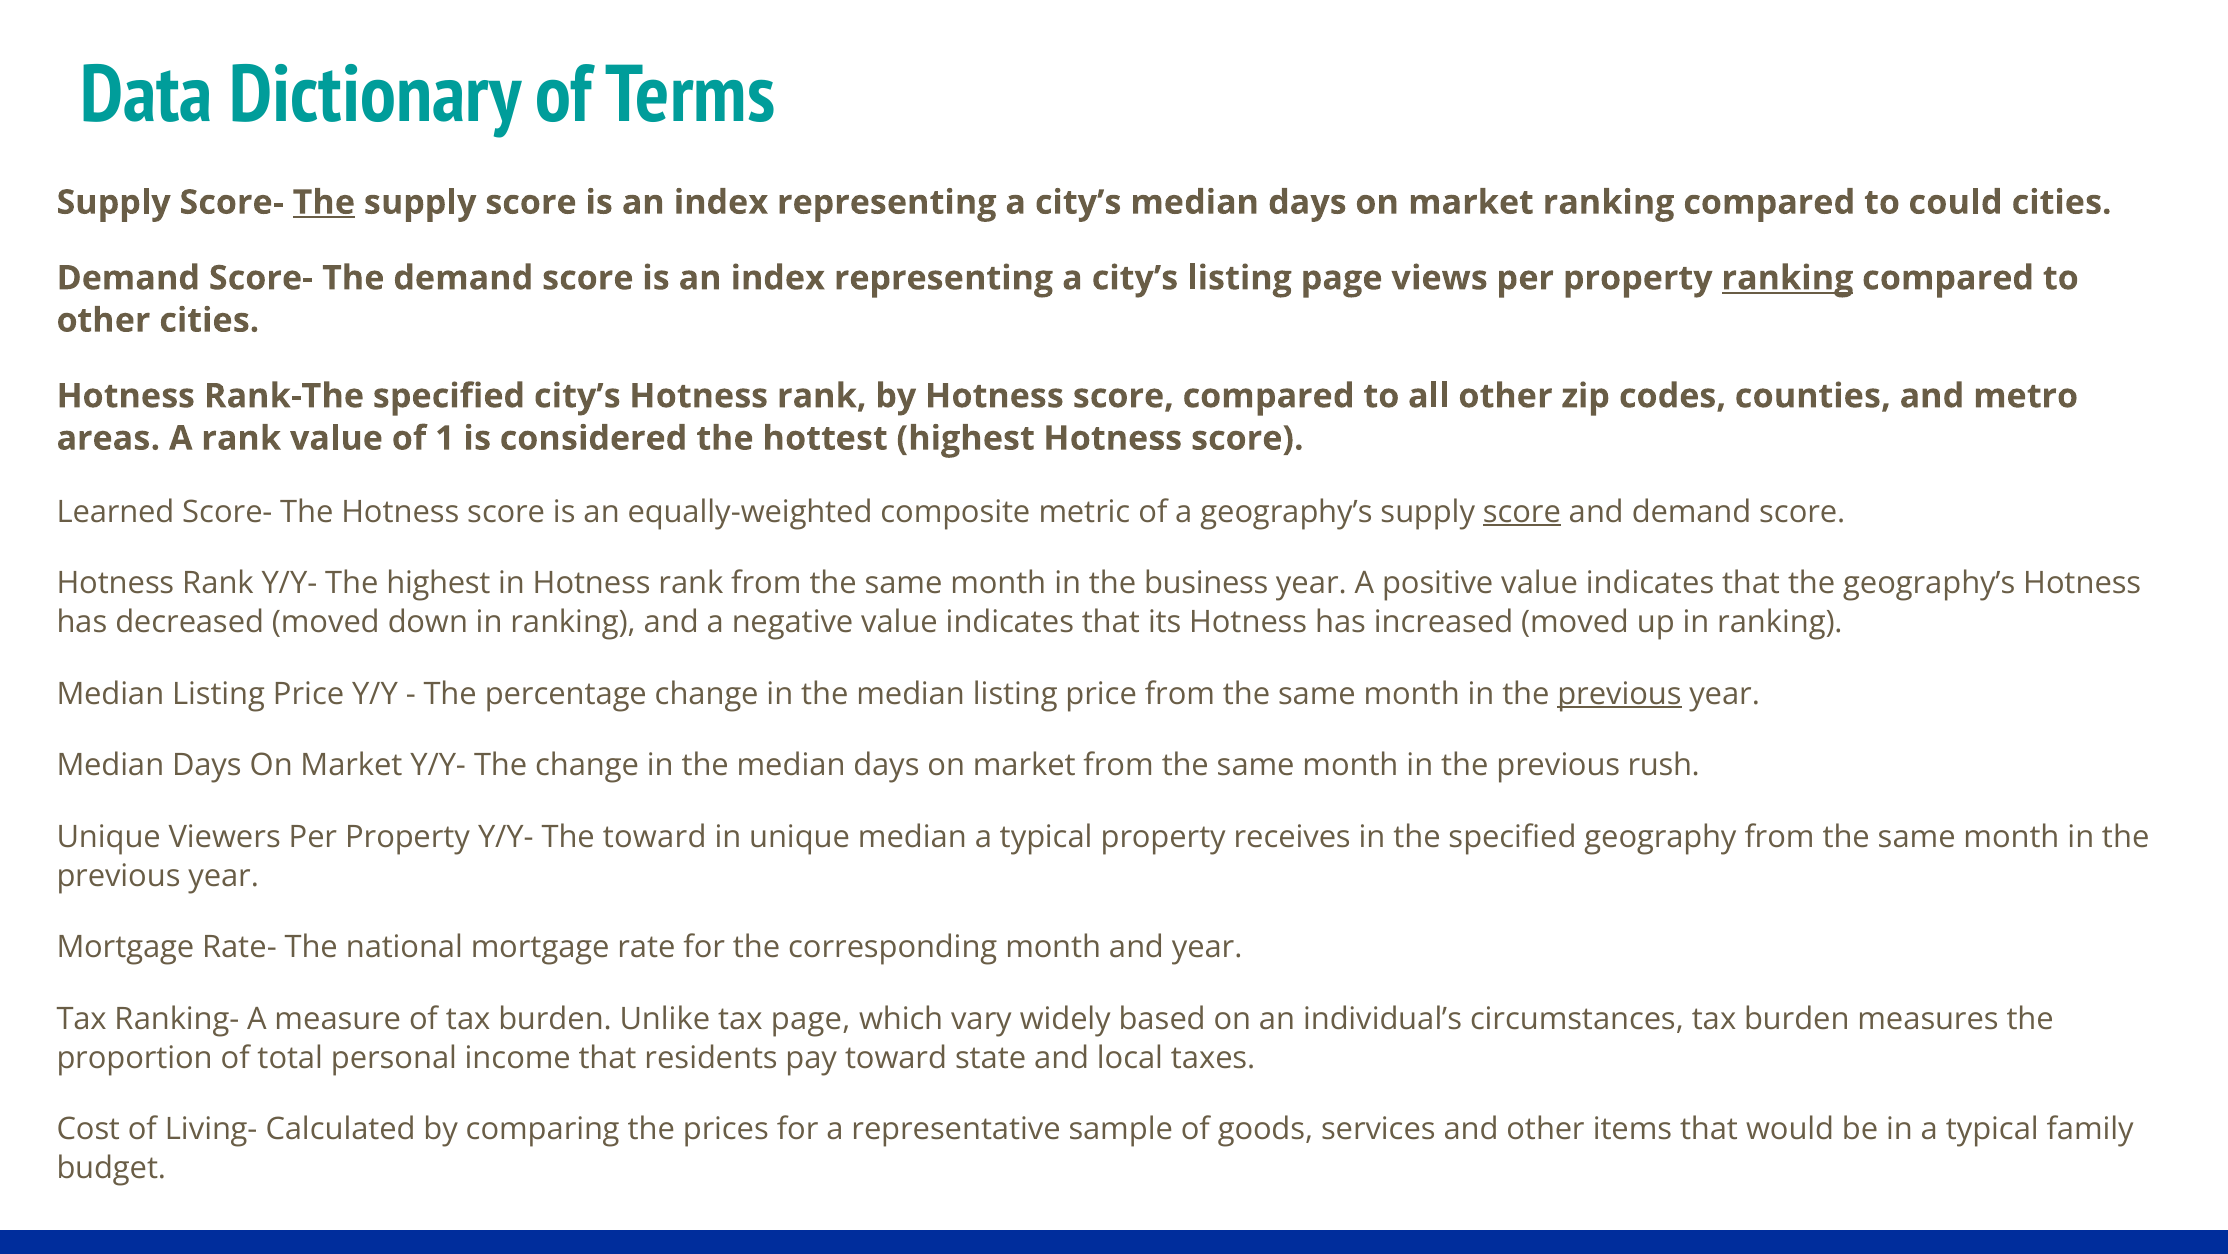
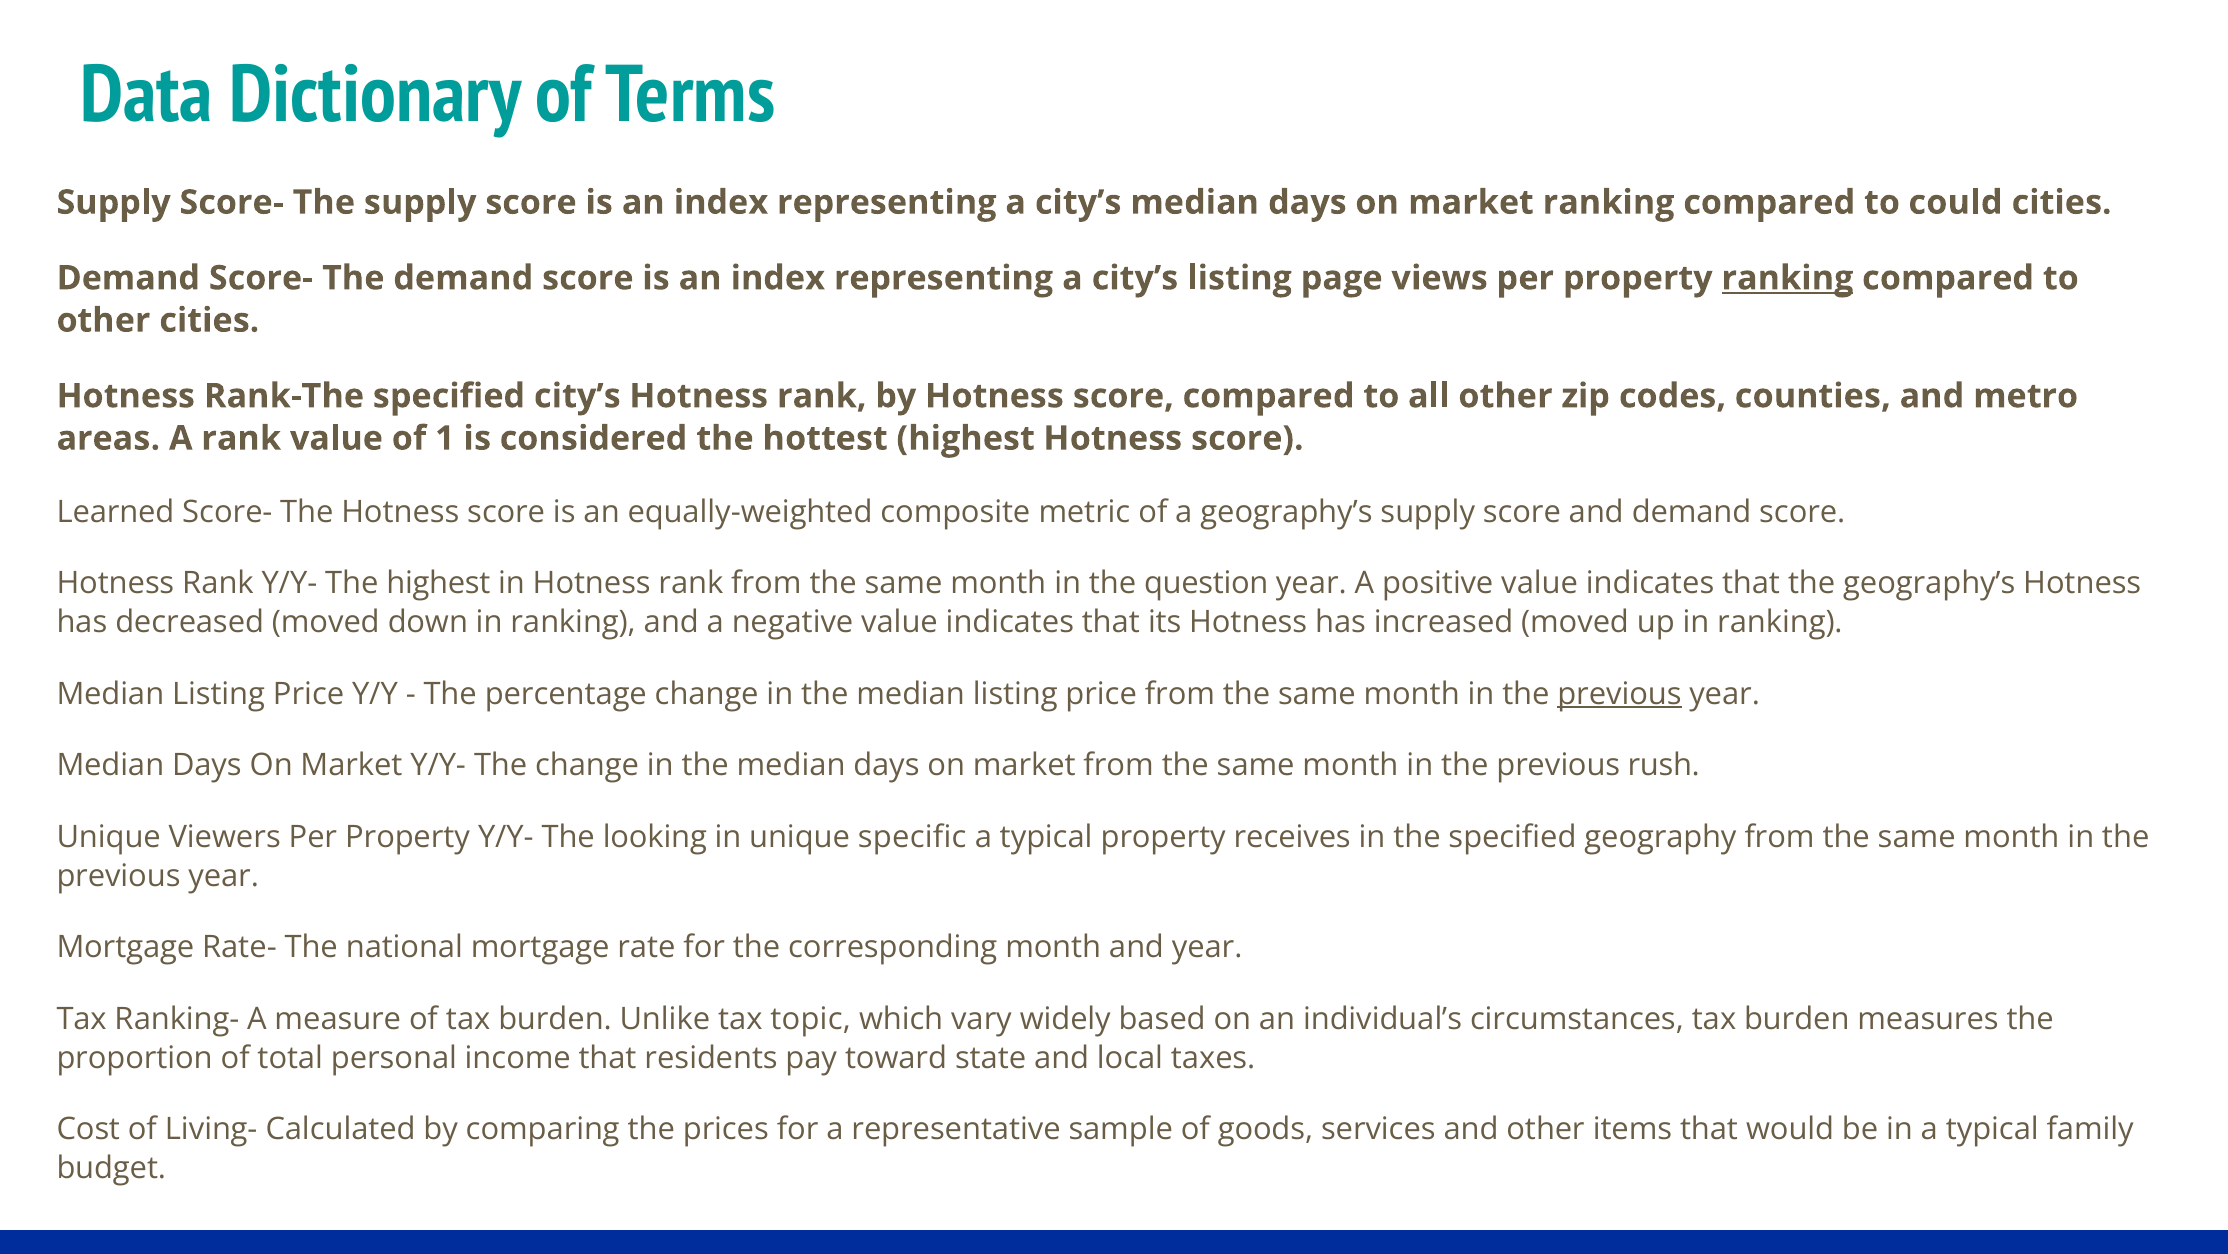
The at (324, 202) underline: present -> none
score at (1522, 512) underline: present -> none
business: business -> question
The toward: toward -> looking
unique median: median -> specific
tax page: page -> topic
